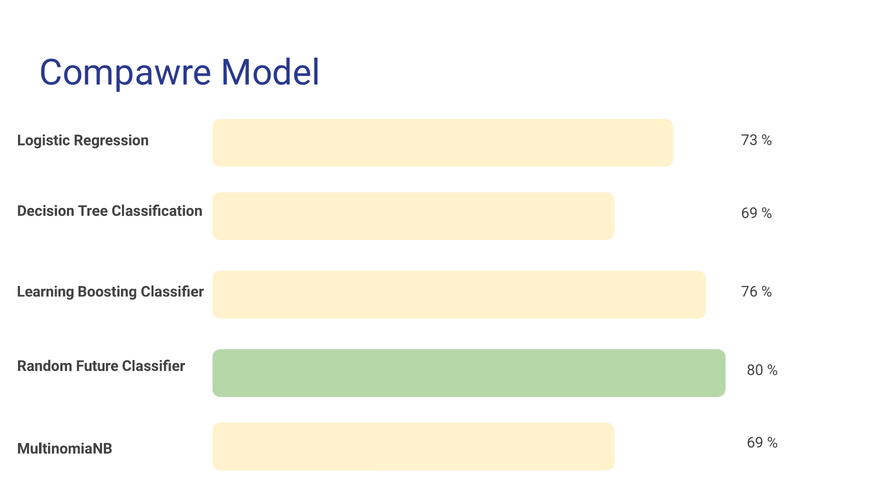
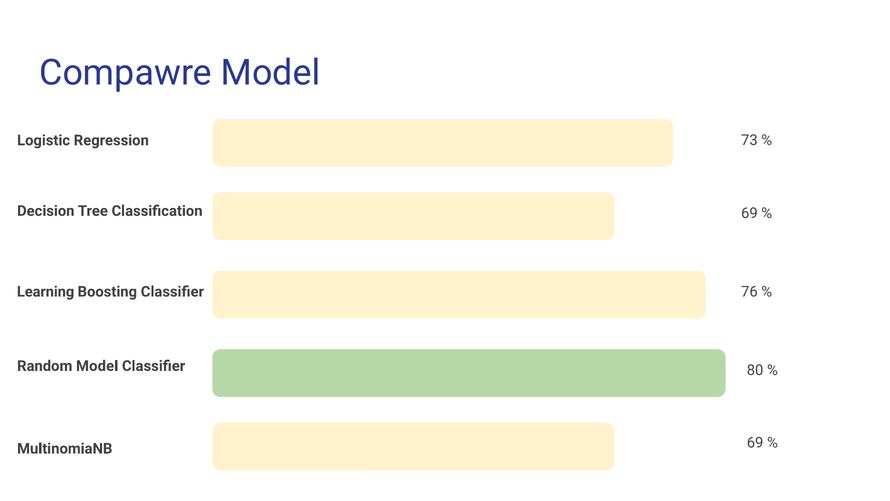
Random Future: Future -> Model
